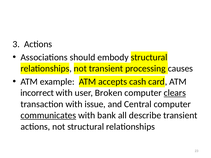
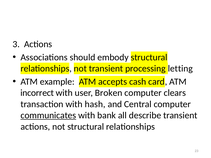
causes: causes -> letting
clears underline: present -> none
issue: issue -> hash
